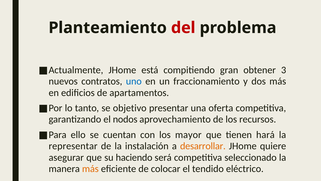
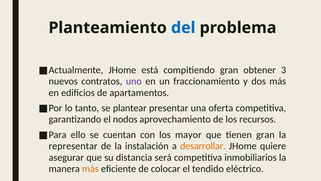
del colour: red -> blue
uno colour: blue -> purple
objetivo: objetivo -> plantear
tienen hará: hará -> gran
haciendo: haciendo -> distancia
seleccionado: seleccionado -> inmobiliarios
